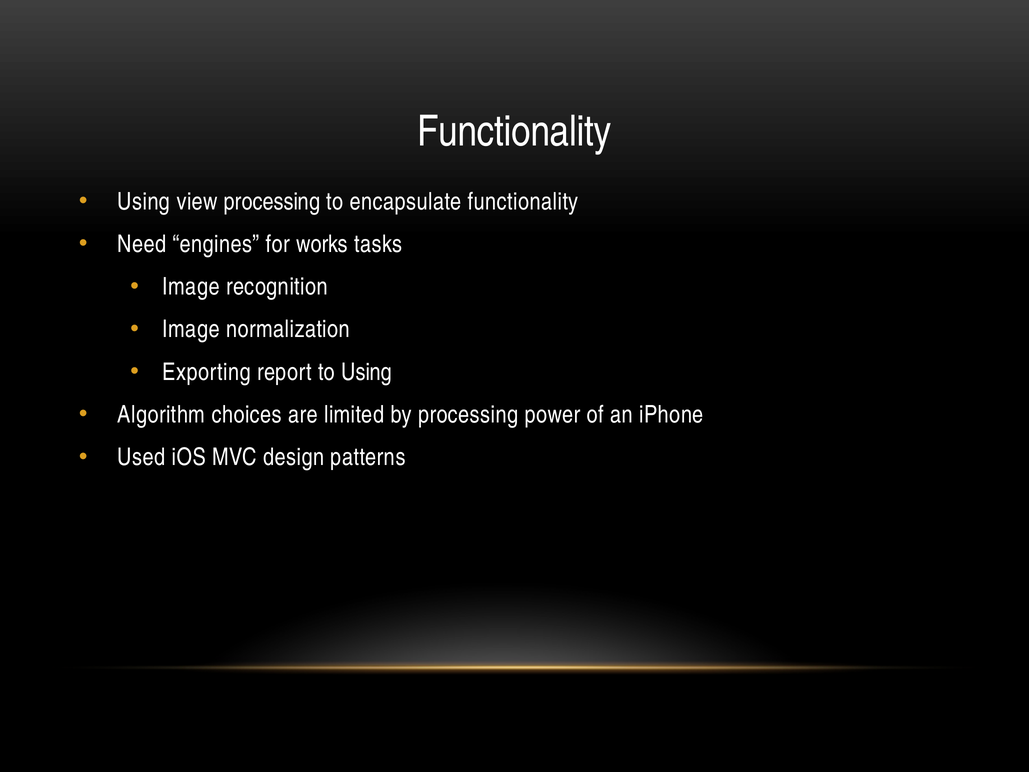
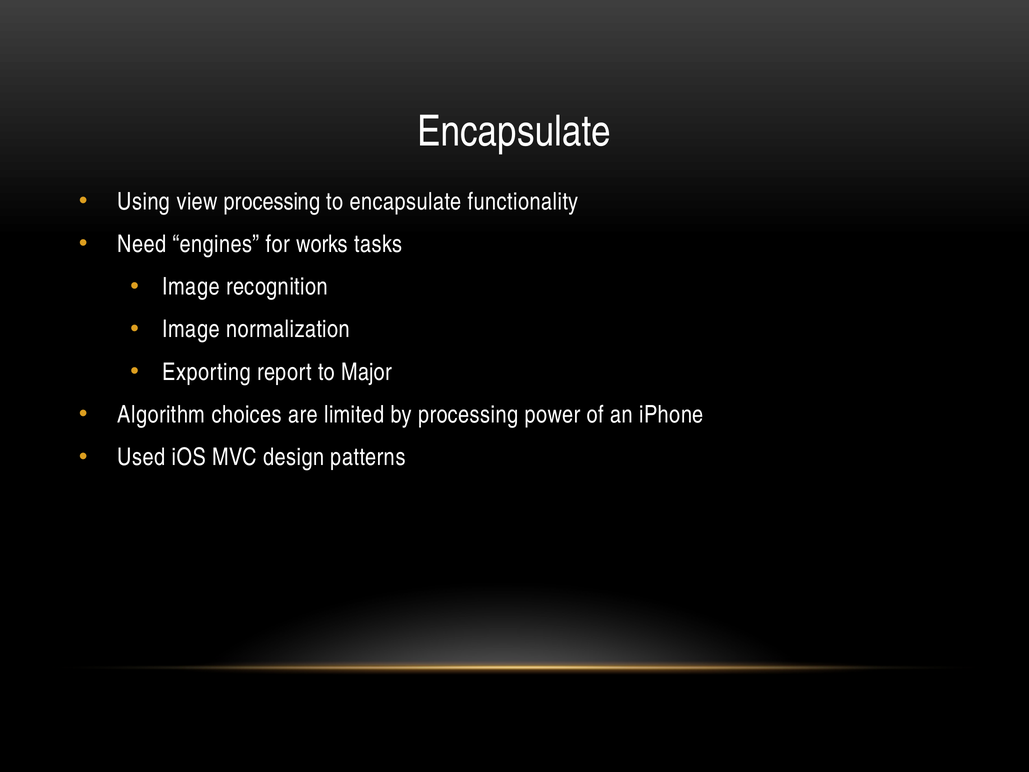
Functionality at (514, 132): Functionality -> Encapsulate
to Using: Using -> Major
